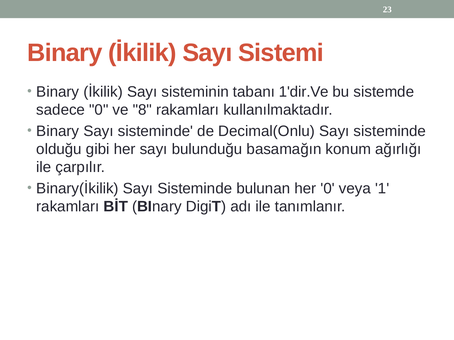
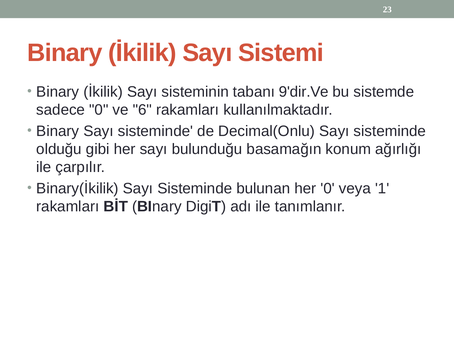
1'dir.Ve: 1'dir.Ve -> 9'dir.Ve
8: 8 -> 6
